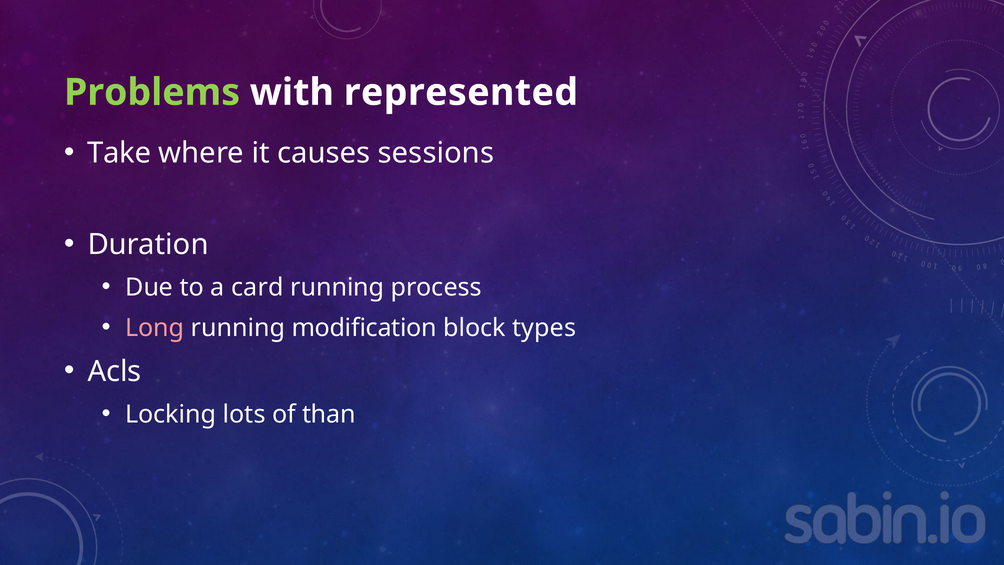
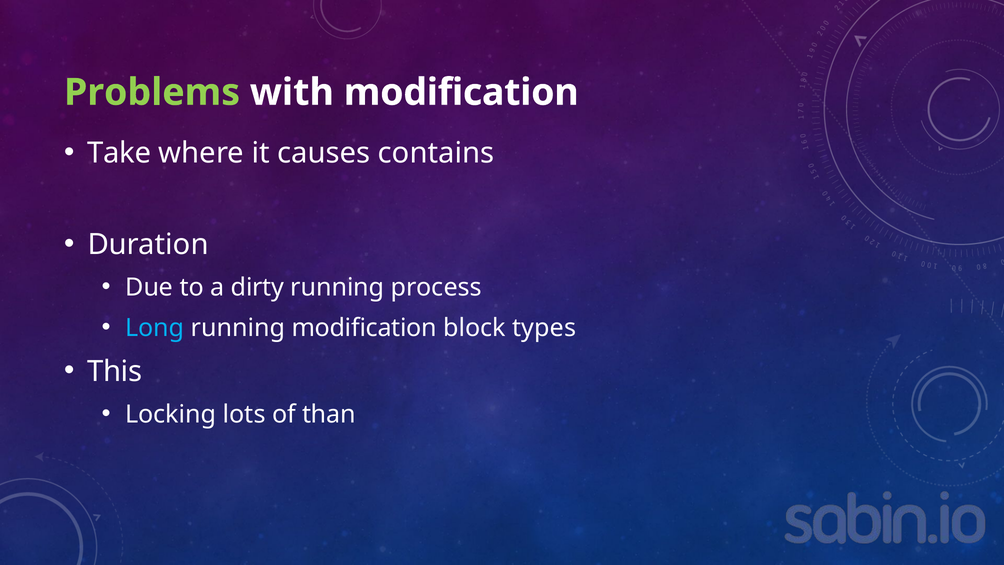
with represented: represented -> modification
sessions: sessions -> contains
card: card -> dirty
Long colour: pink -> light blue
Acls: Acls -> This
